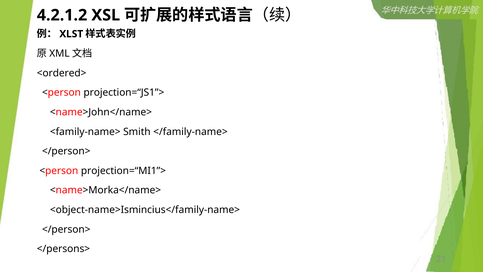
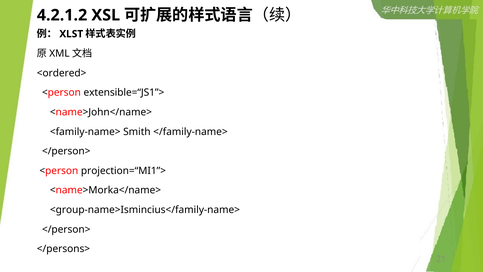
projection=“JS1”>: projection=“JS1”> -> extensible=“JS1”>
<object-name>Ismincius</family-name>: <object-name>Ismincius</family-name> -> <group-name>Ismincius</family-name>
